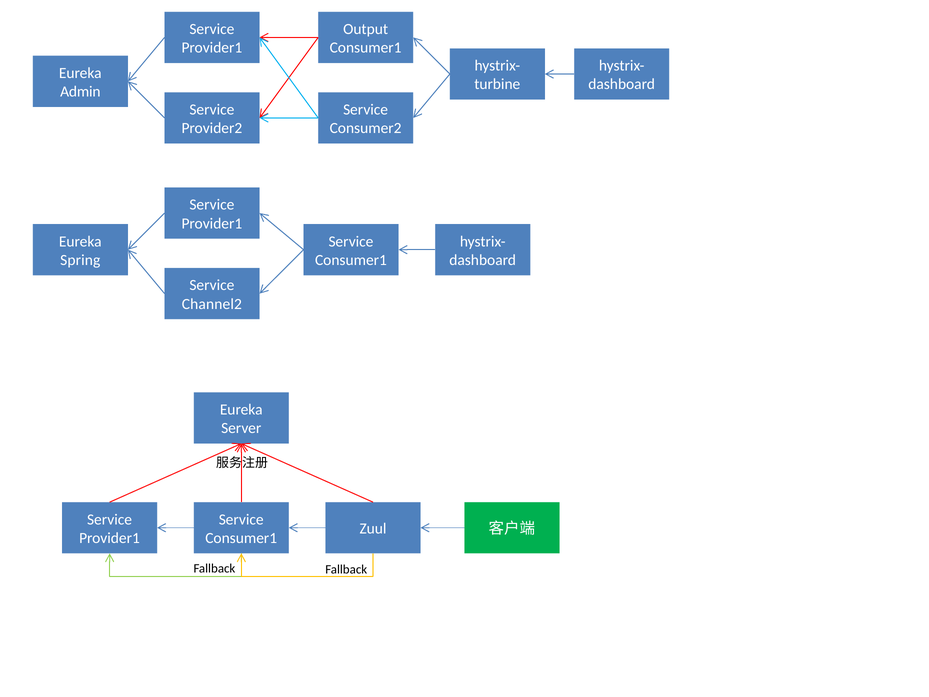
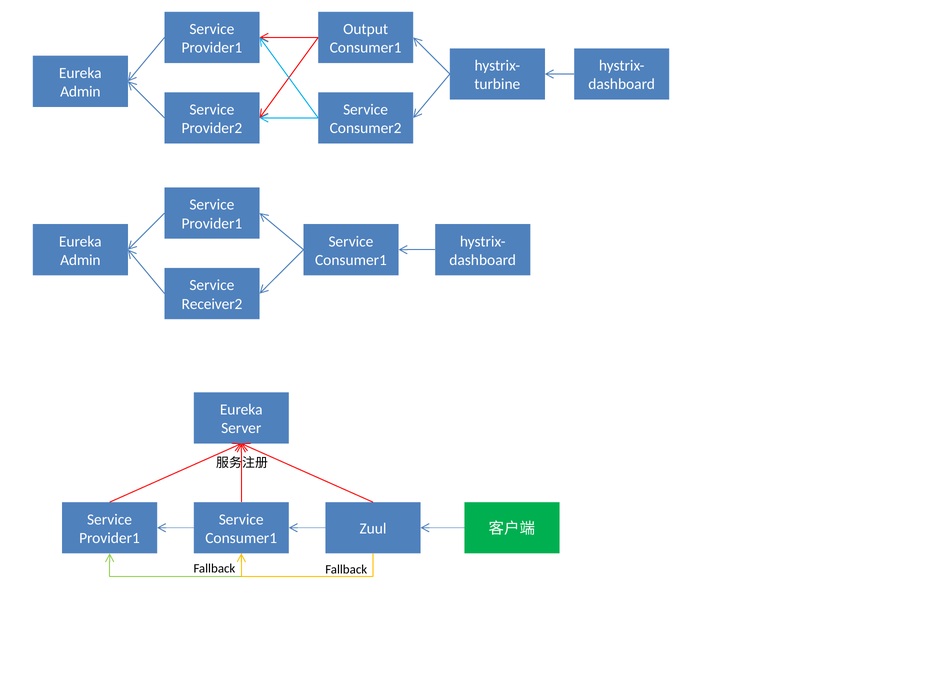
Spring at (80, 260): Spring -> Admin
Channel2: Channel2 -> Receiver2
